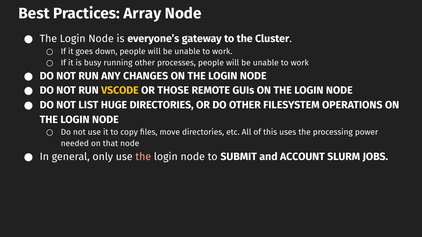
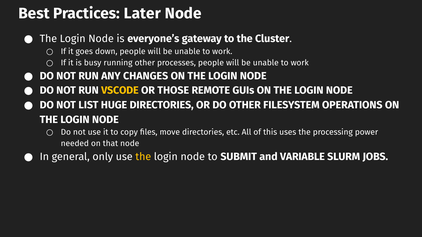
Array: Array -> Later
the at (143, 157) colour: pink -> yellow
ACCOUNT: ACCOUNT -> VARIABLE
